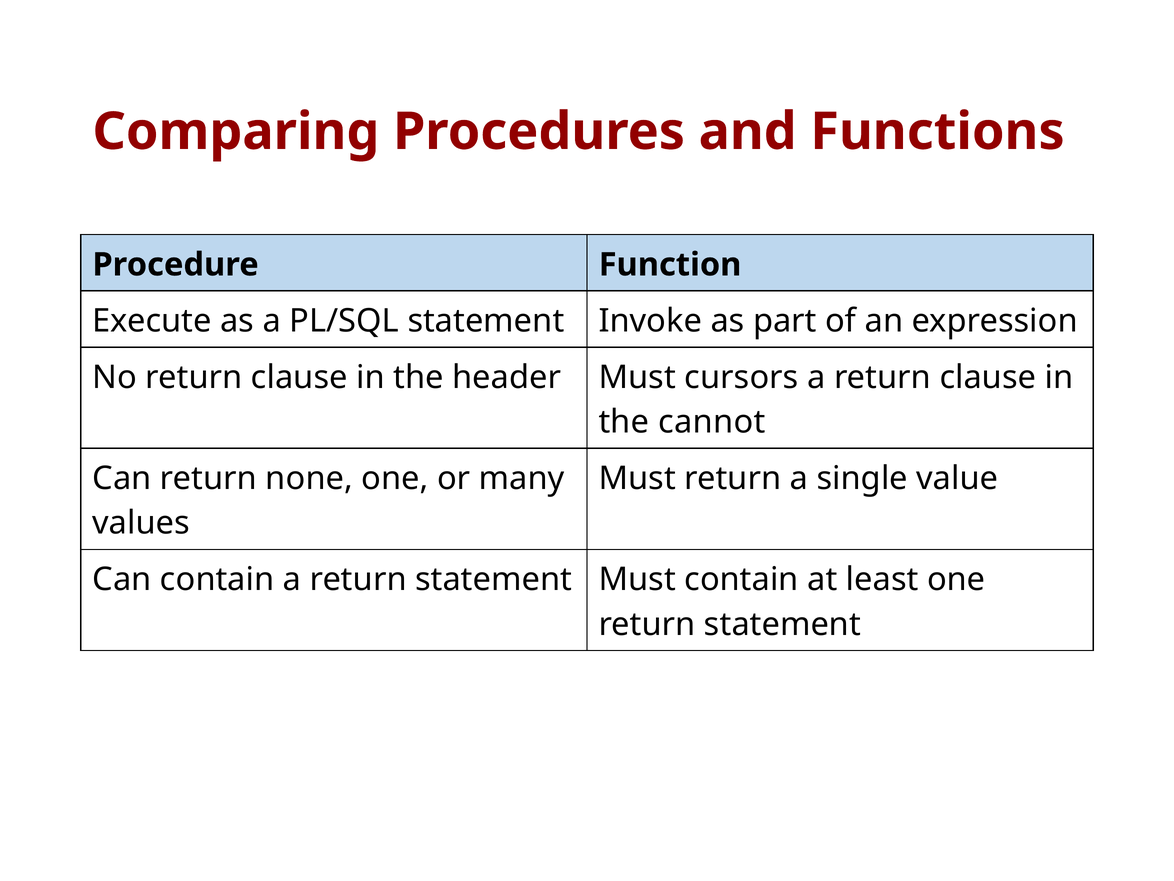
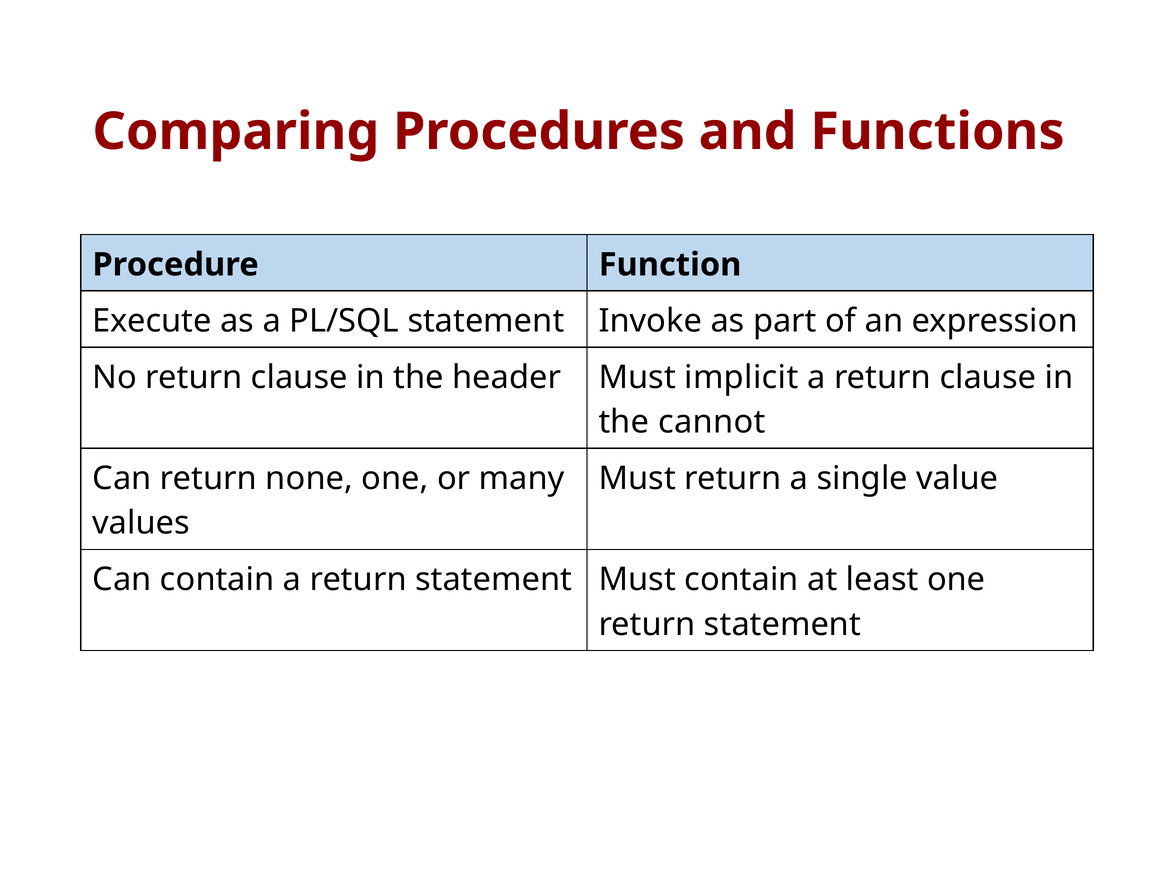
cursors: cursors -> implicit
